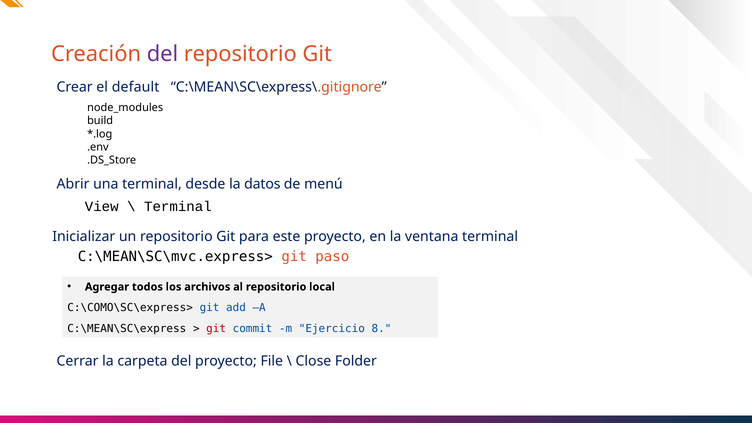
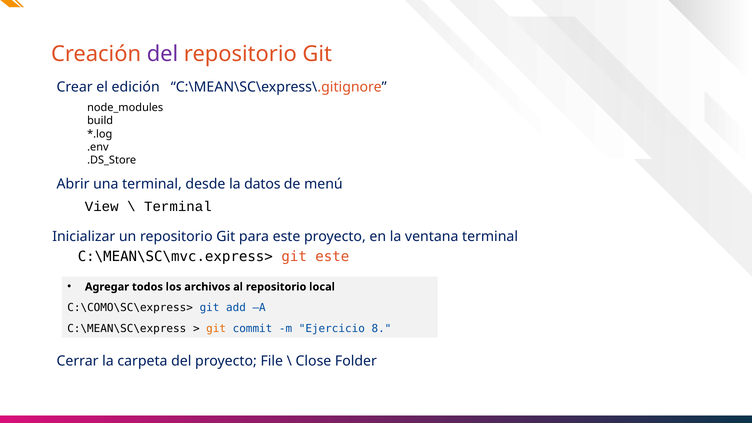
default: default -> edición
git paso: paso -> este
git at (216, 329) colour: red -> orange
